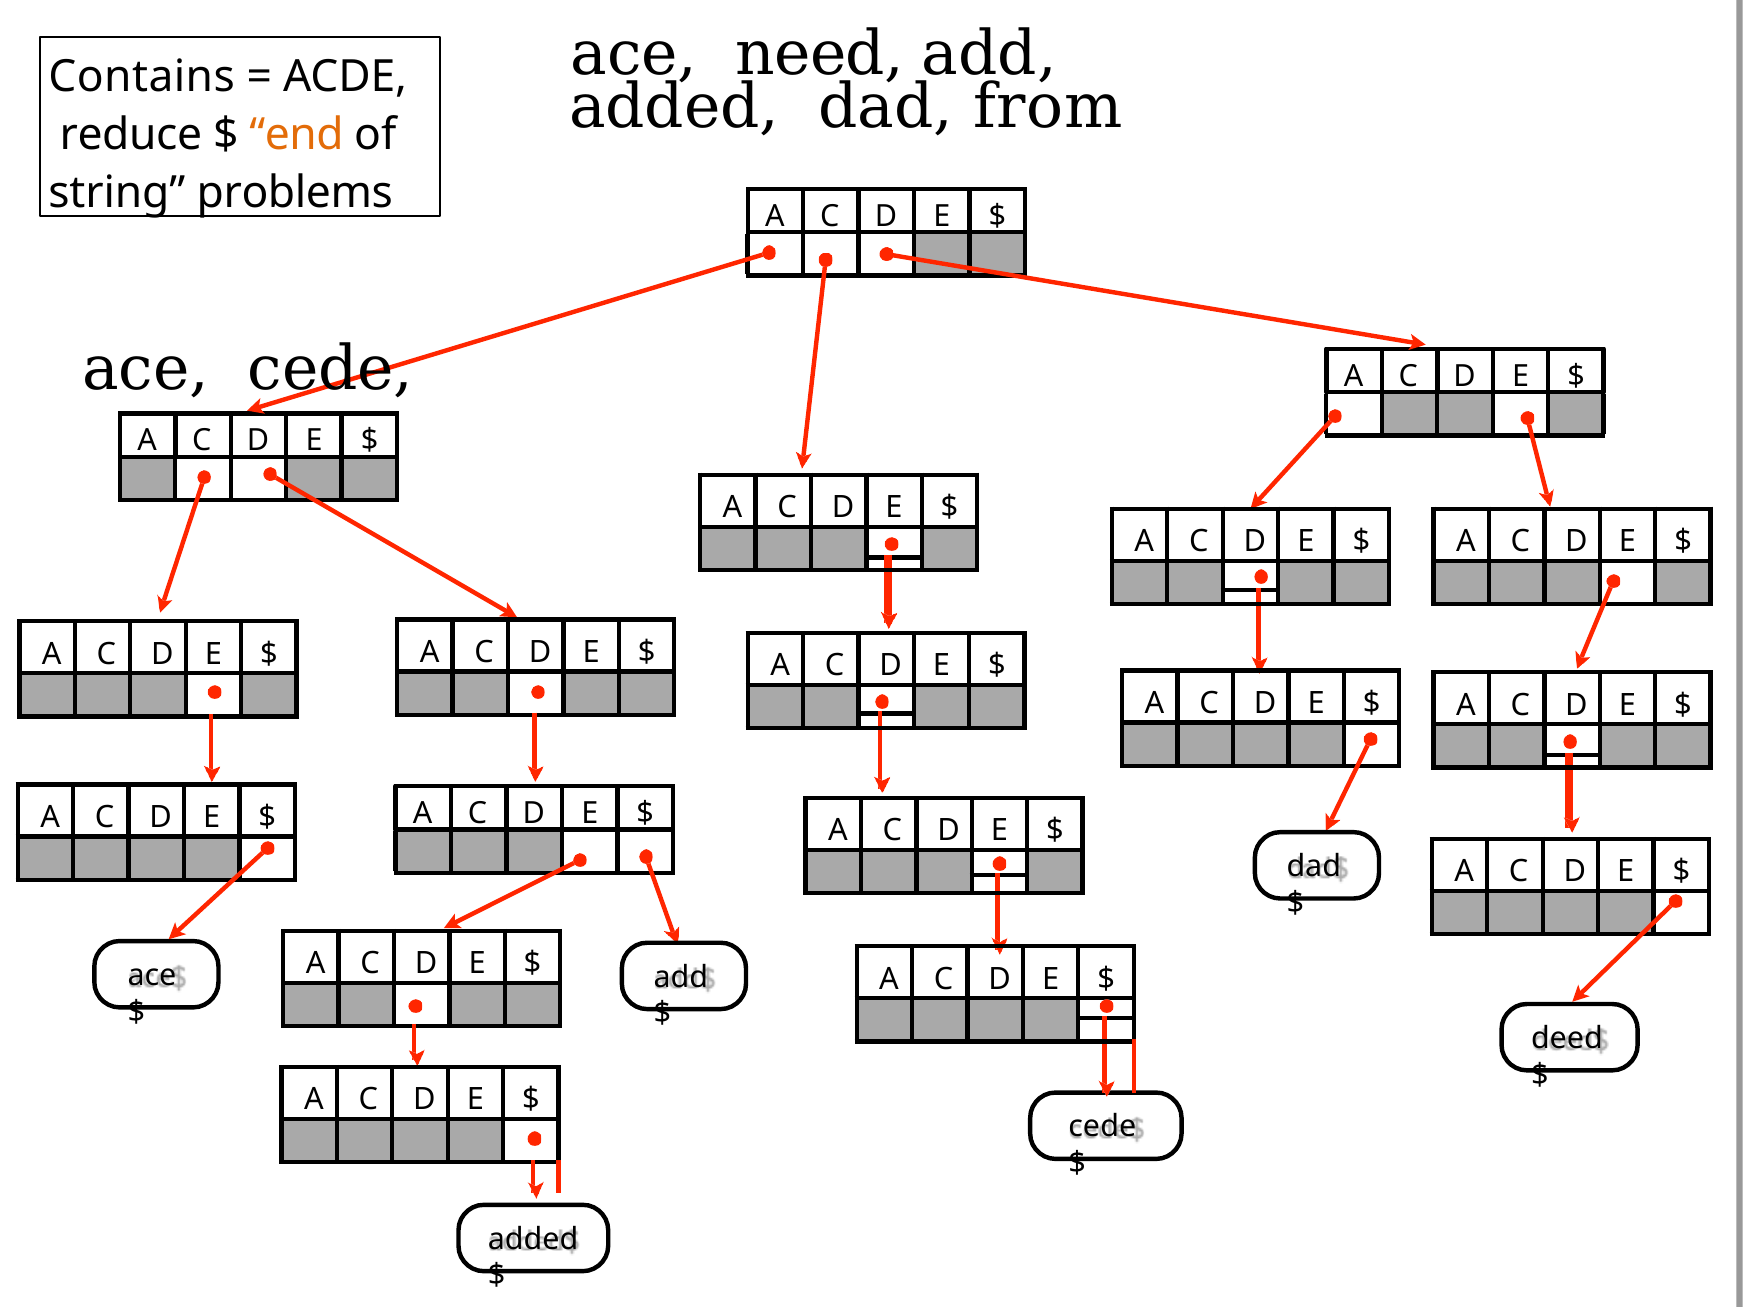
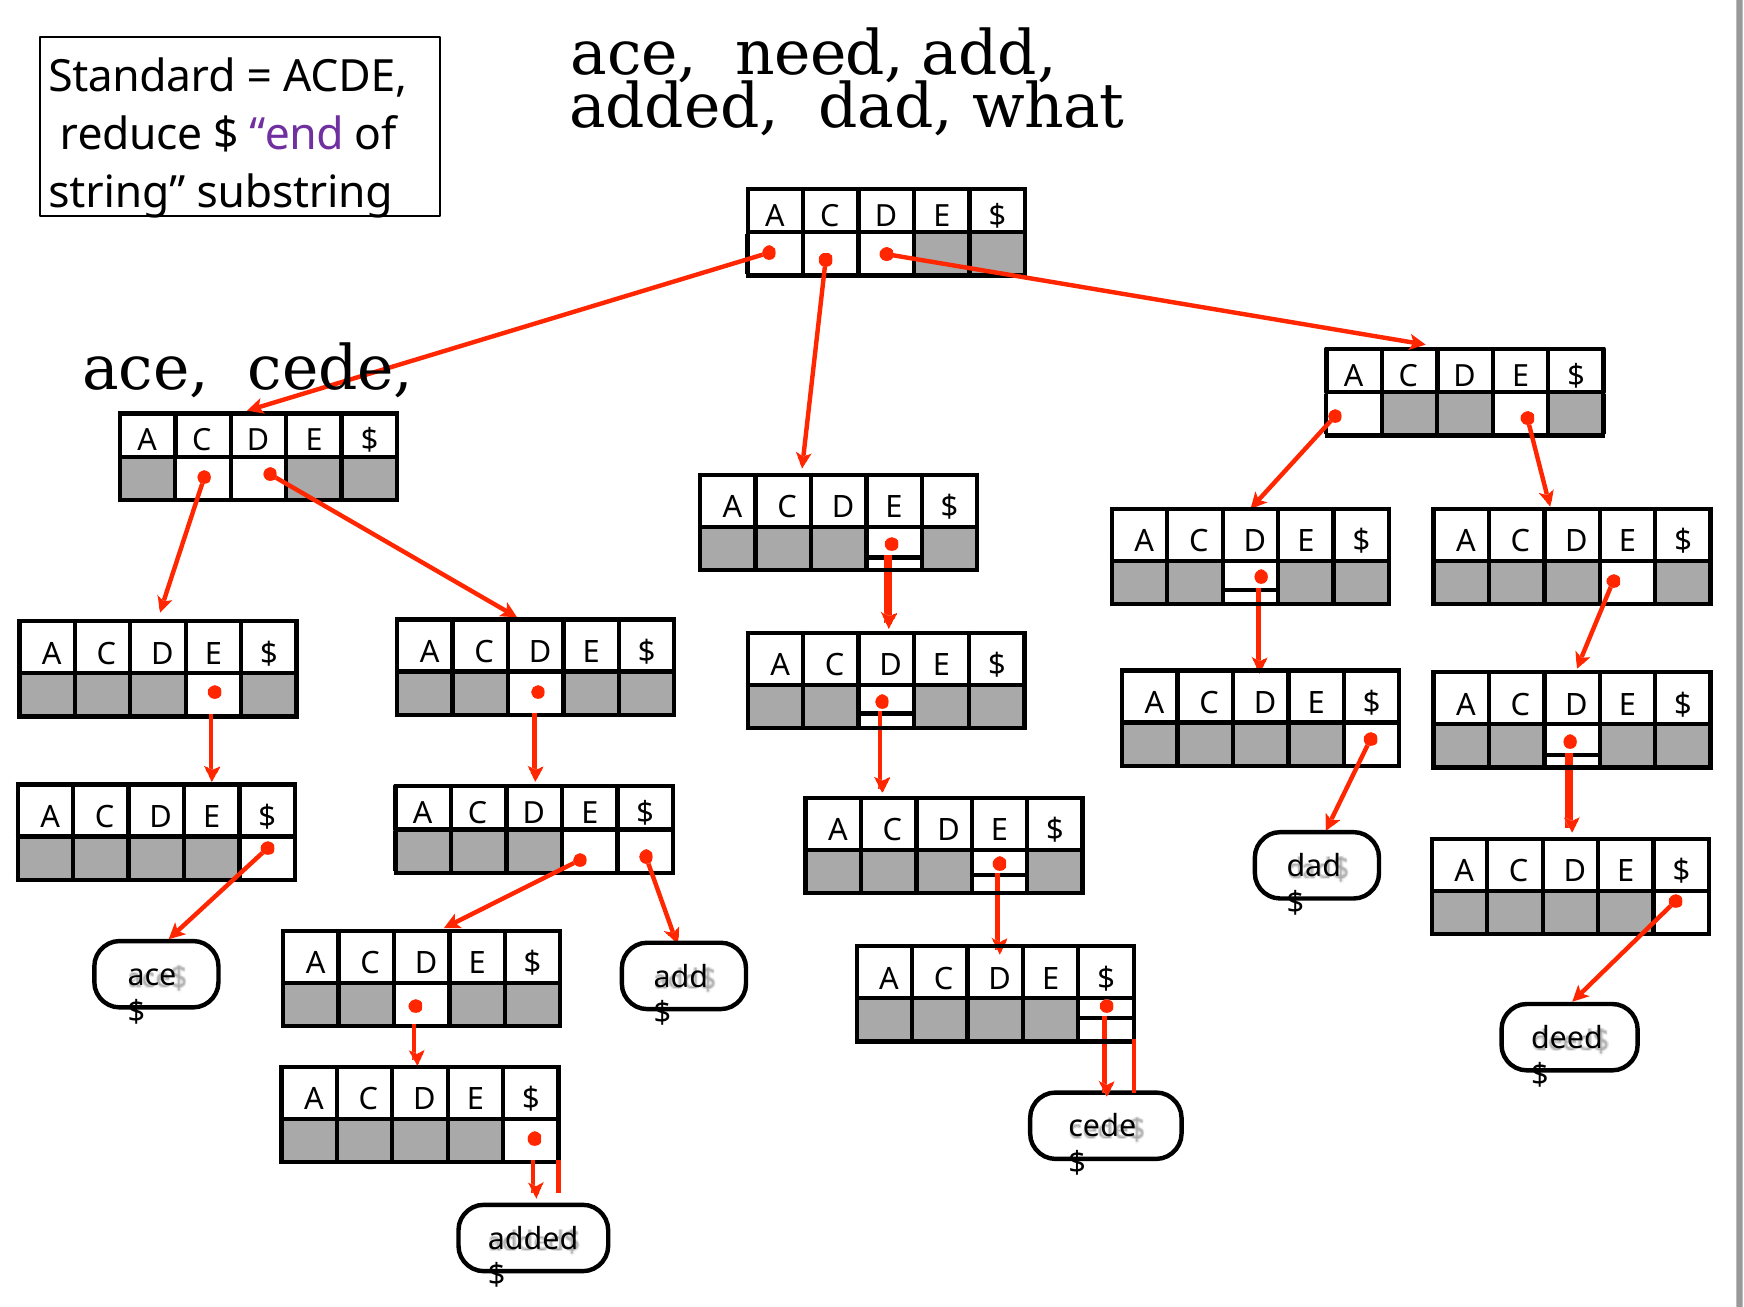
Contains: Contains -> Standard
from: from -> what
end colour: orange -> purple
problems: problems -> substring
